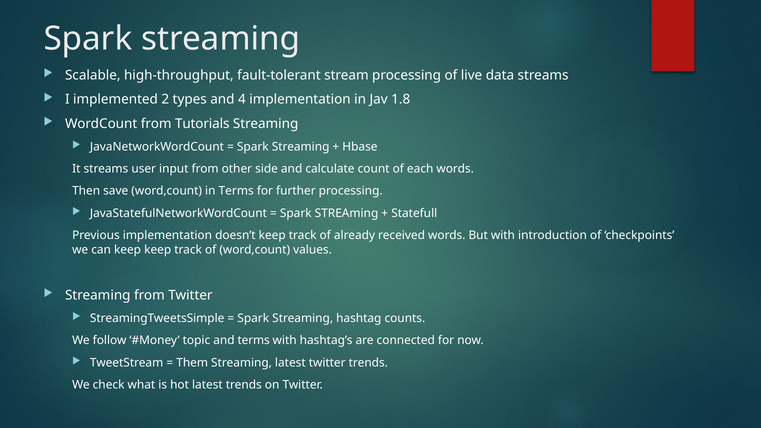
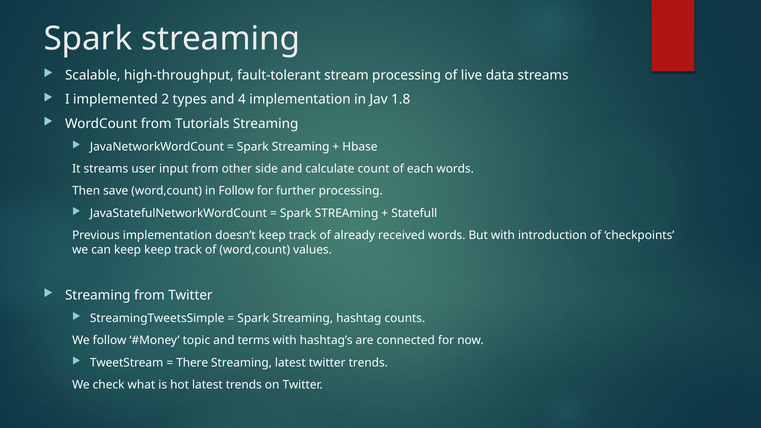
in Terms: Terms -> Follow
Them: Them -> There
